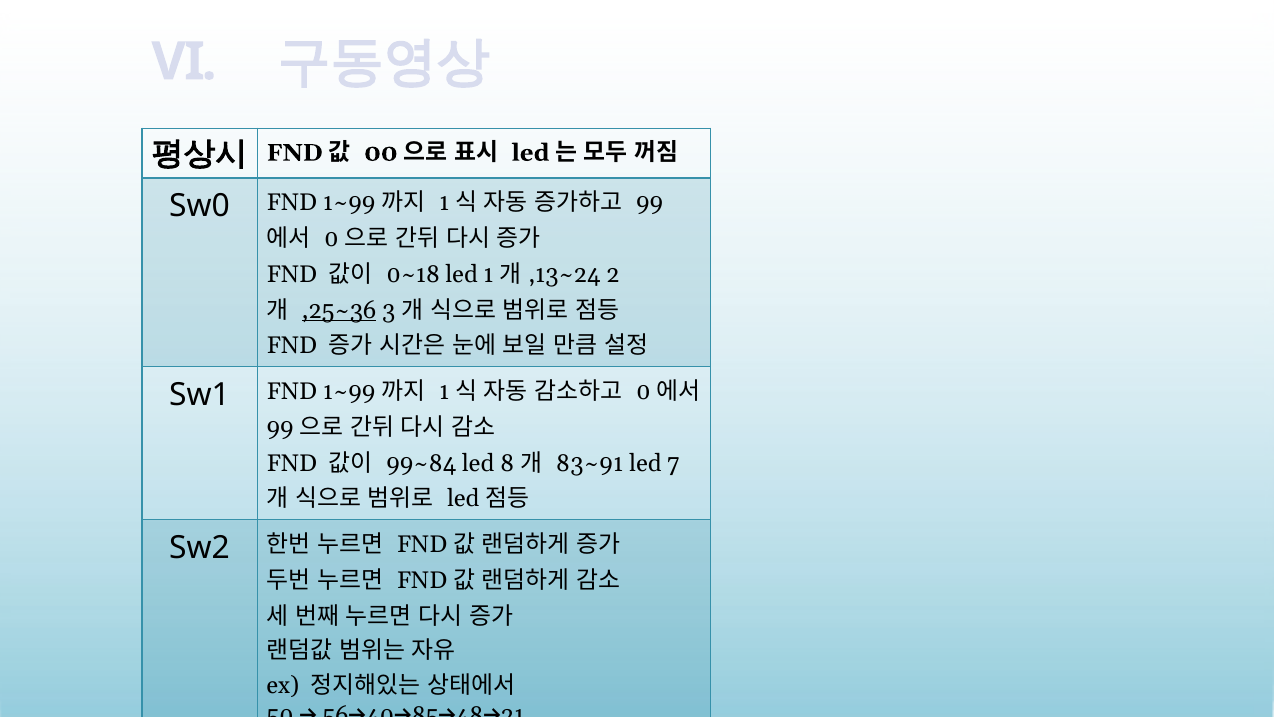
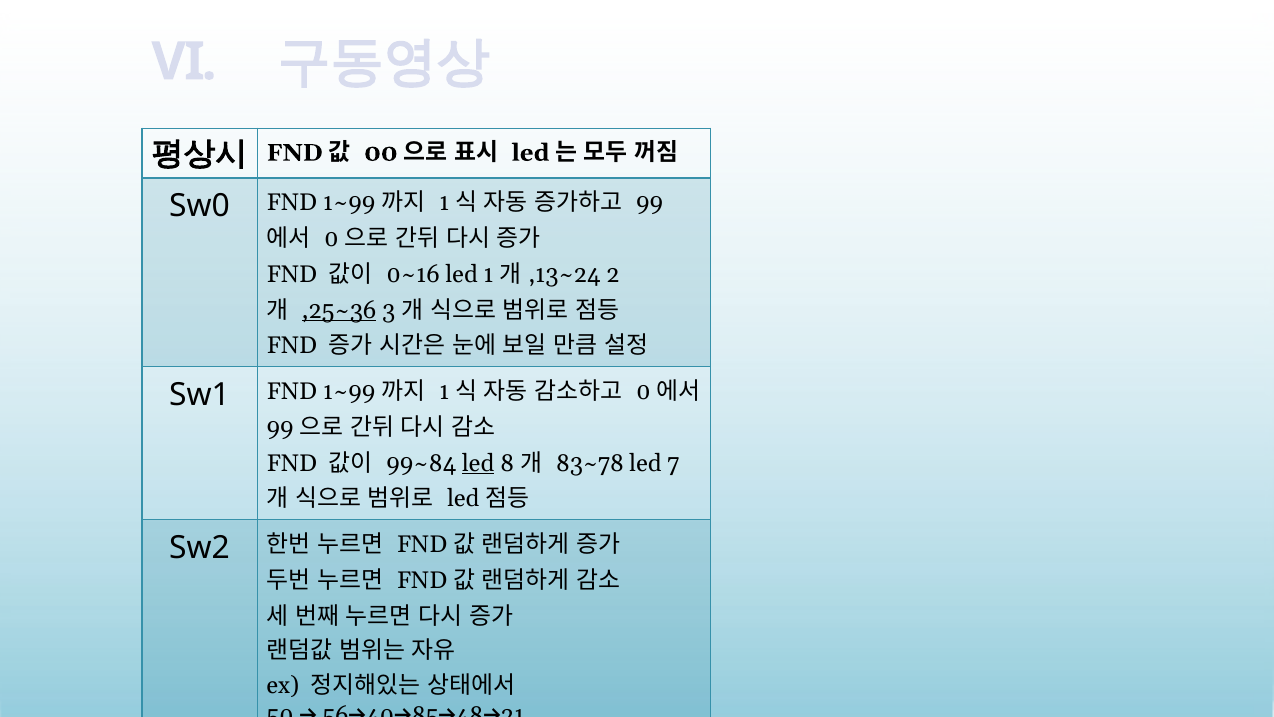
0~18: 0~18 -> 0~16
led at (478, 463) underline: none -> present
83~91: 83~91 -> 83~78
